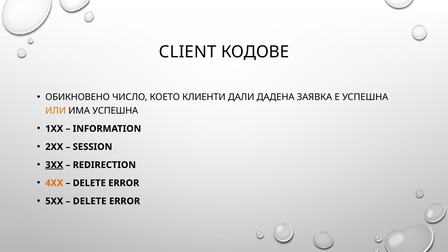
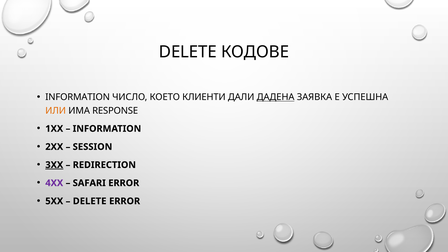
CLIENT at (188, 52): CLIENT -> DELETE
ОБИКНОВЕНО at (78, 97): ОБИКНОВЕНО -> INFORMATION
ДАДЕНА underline: none -> present
ИМА УСПЕШНА: УСПЕШНА -> RESPONSE
4XX colour: orange -> purple
DELETE at (89, 183): DELETE -> SAFARI
